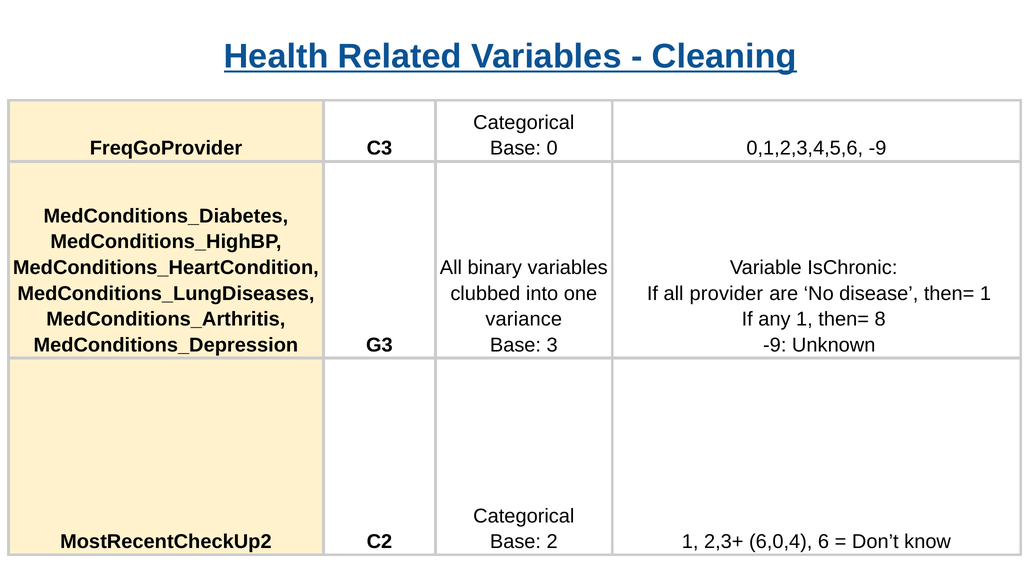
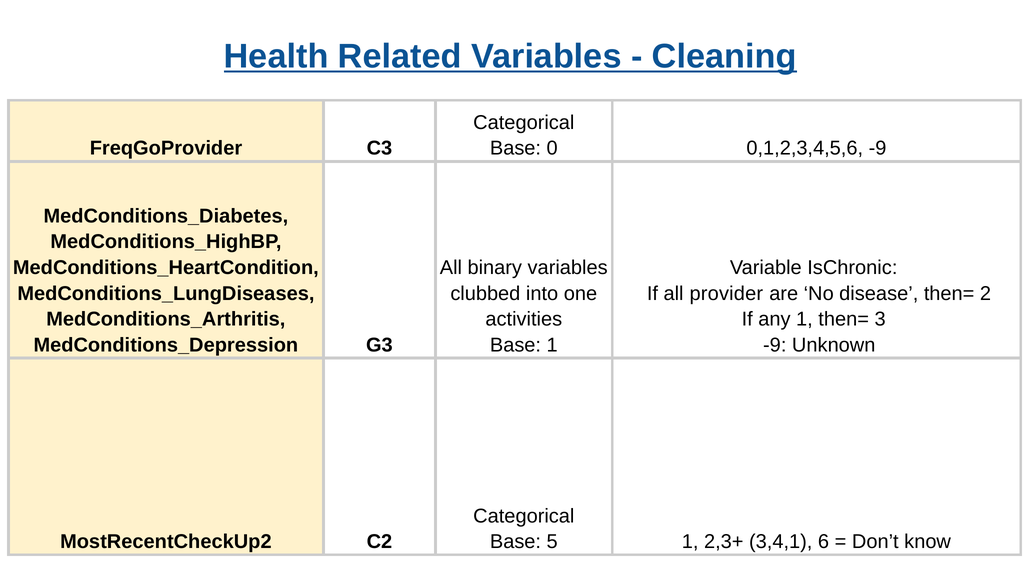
then= 1: 1 -> 2
variance: variance -> activities
8: 8 -> 3
Base 3: 3 -> 1
2: 2 -> 5
6,0,4: 6,0,4 -> 3,4,1
